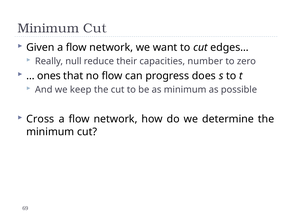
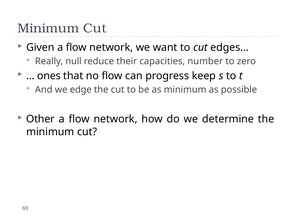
does: does -> keep
keep: keep -> edge
Cross: Cross -> Other
